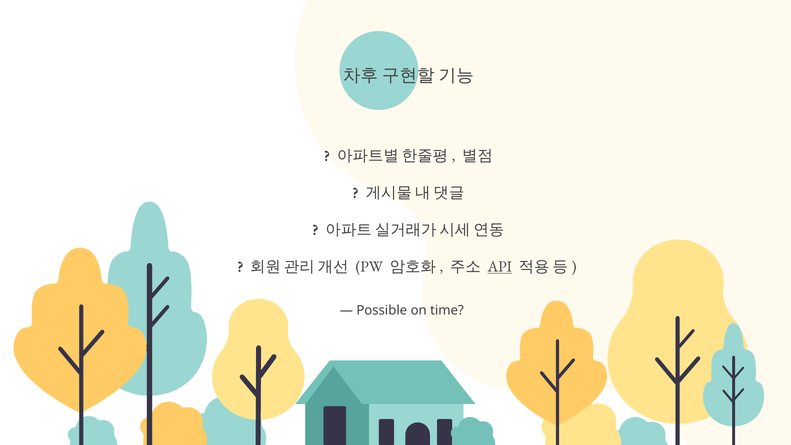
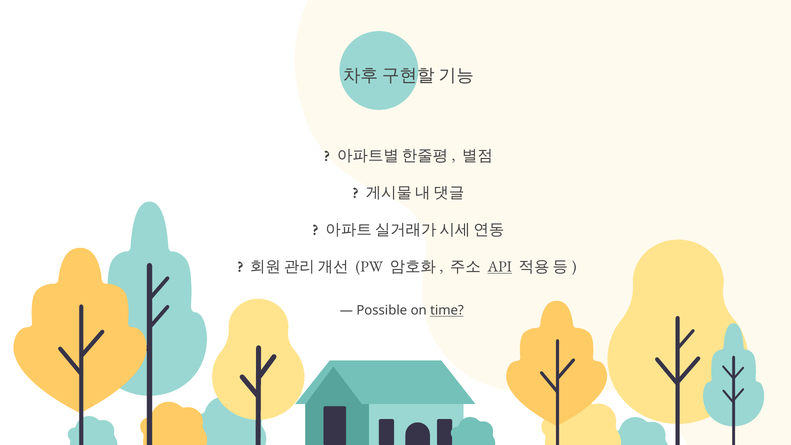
time underline: none -> present
